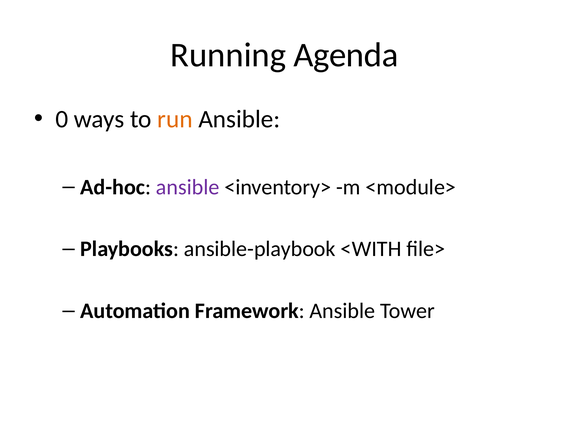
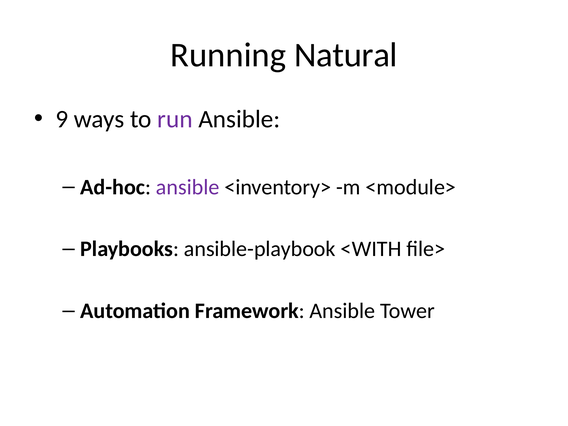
Agenda: Agenda -> Natural
0: 0 -> 9
run colour: orange -> purple
